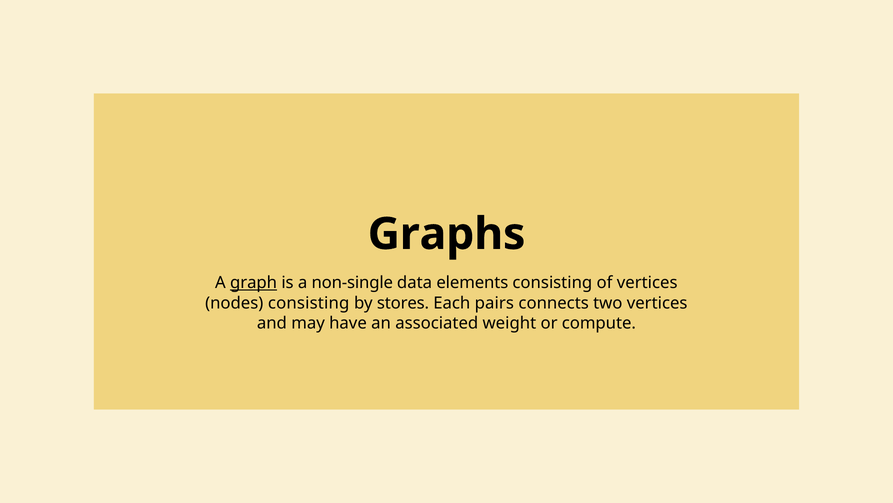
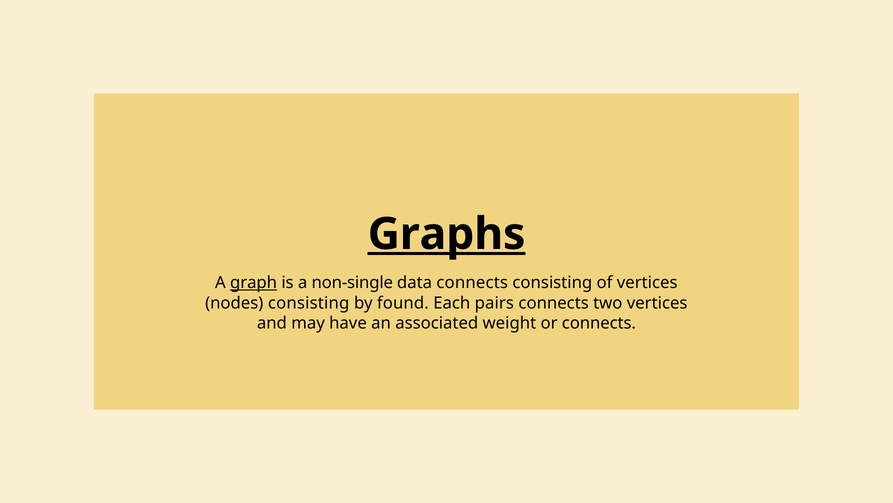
Graphs underline: none -> present
data elements: elements -> connects
stores: stores -> found
or compute: compute -> connects
